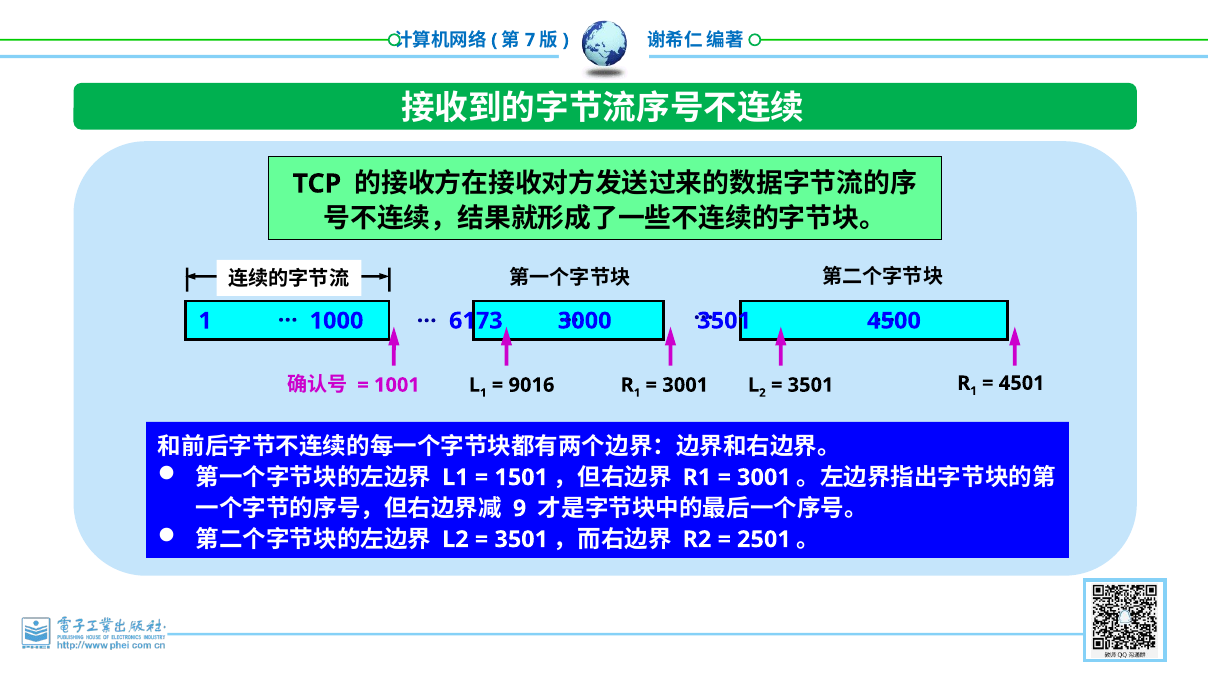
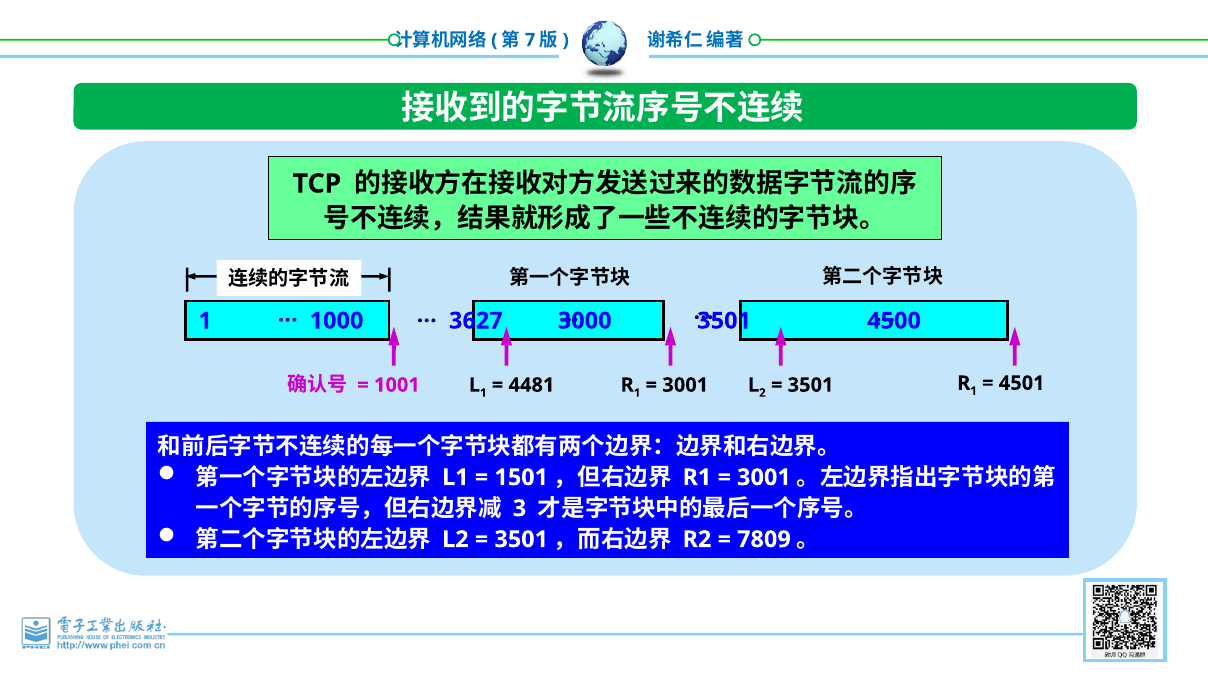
6173: 6173 -> 3627
9016: 9016 -> 4481
9: 9 -> 3
2501: 2501 -> 7809
